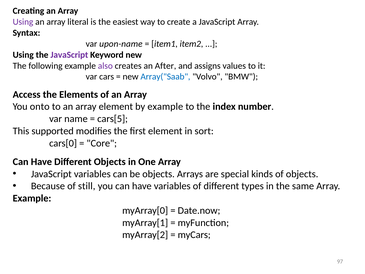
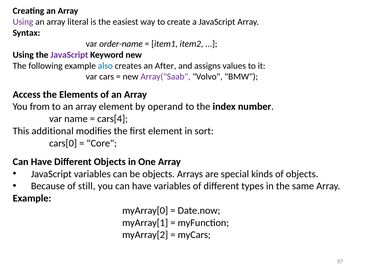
upon-name: upon-name -> order-name
also colour: purple -> blue
Array("Saab colour: blue -> purple
onto: onto -> from
by example: example -> operand
cars[5: cars[5 -> cars[4
supported: supported -> additional
